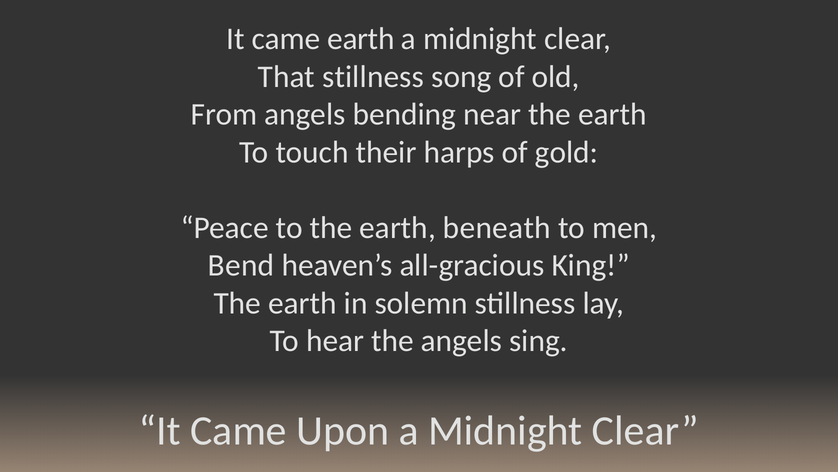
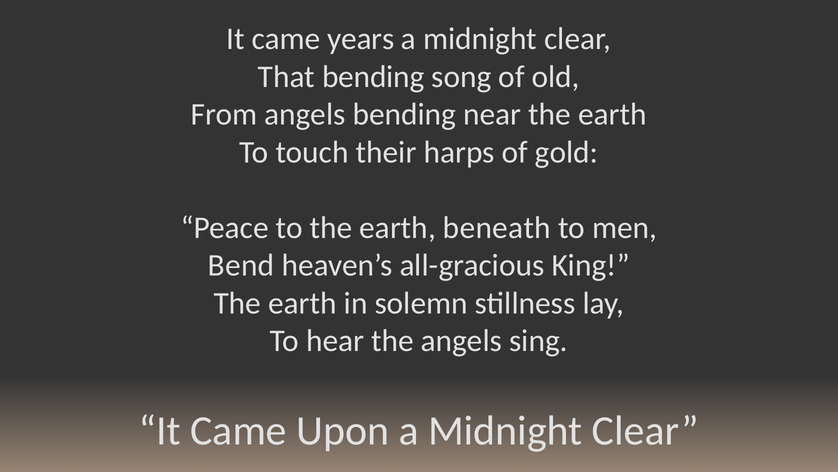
came earth: earth -> years
That stillness: stillness -> bending
